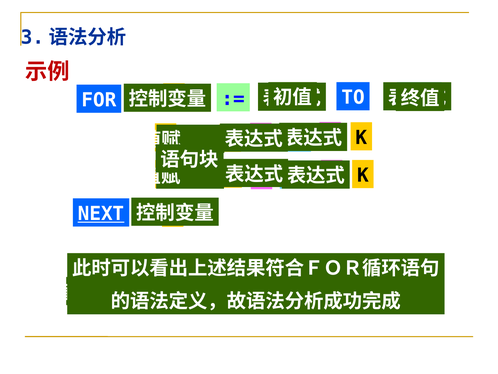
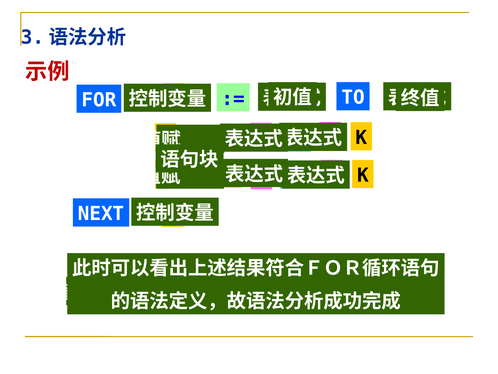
NEXT underline: present -> none
